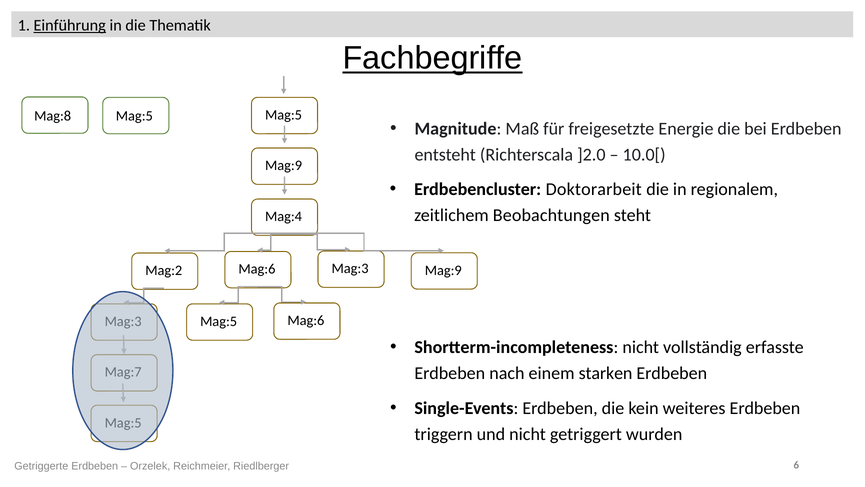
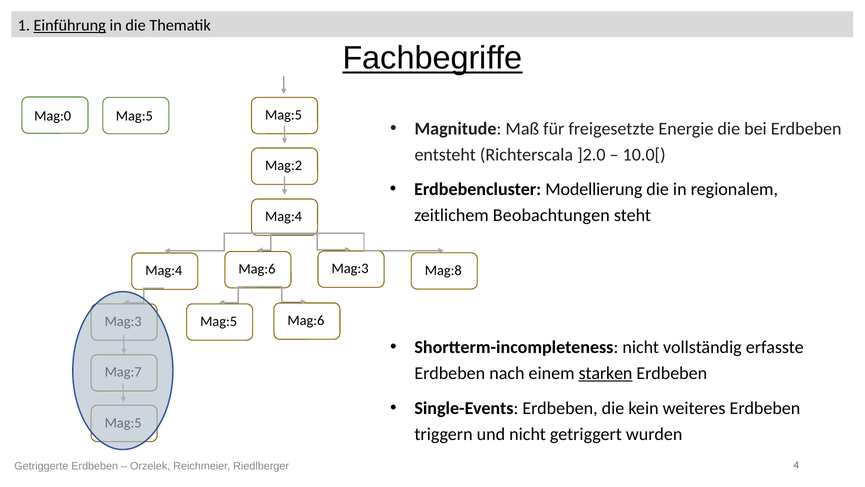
Mag:8: Mag:8 -> Mag:0
Mag:9 at (284, 165): Mag:9 -> Mag:2
Doktorarbeit: Doktorarbeit -> Modellierung
Mag:2 at (164, 270): Mag:2 -> Mag:4
Mag:3 Mag:9: Mag:9 -> Mag:8
starken underline: none -> present
6: 6 -> 4
